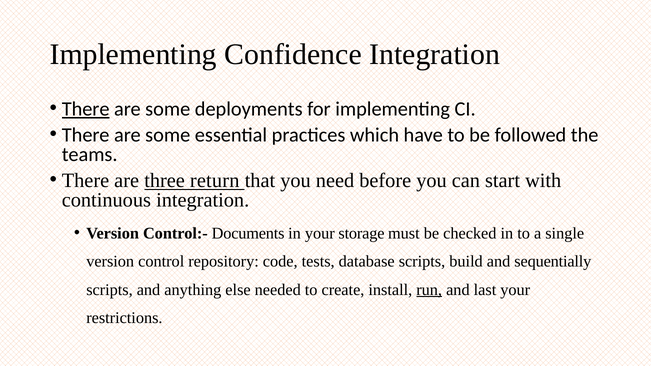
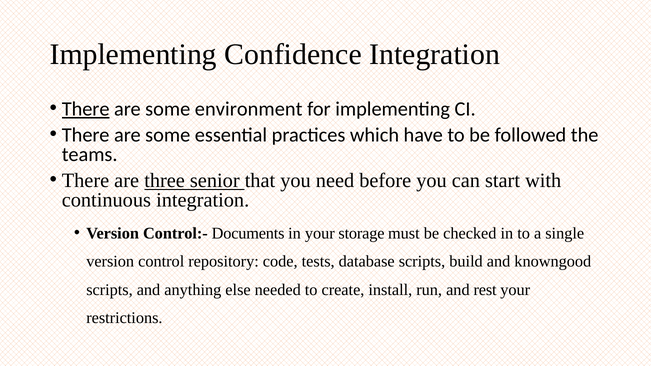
deployments: deployments -> environment
return: return -> senior
sequentially: sequentially -> knowngood
run underline: present -> none
last: last -> rest
